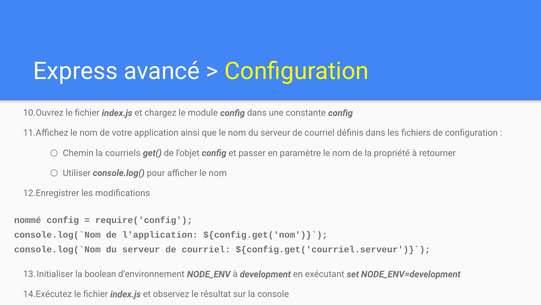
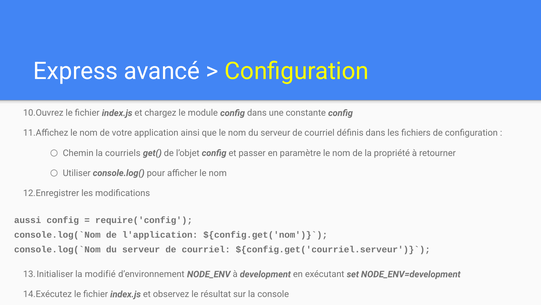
nommé: nommé -> aussi
boolean: boolean -> modifié
